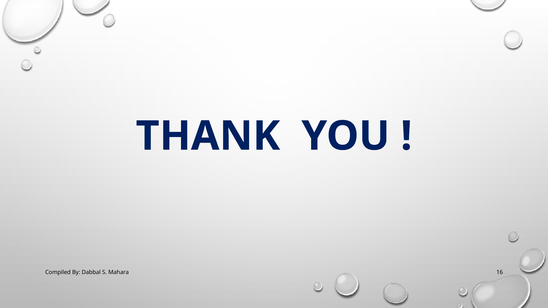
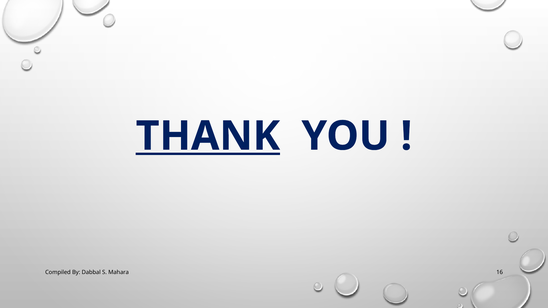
THANK underline: none -> present
